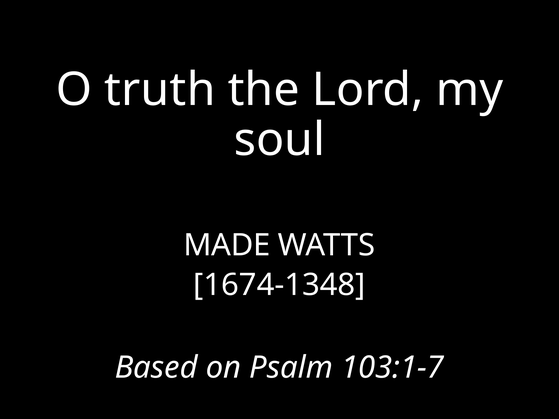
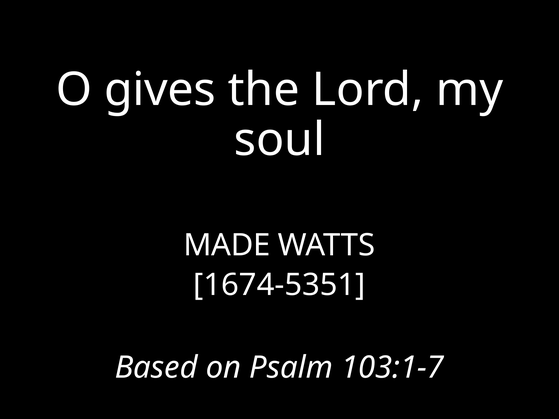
truth: truth -> gives
1674-1348: 1674-1348 -> 1674-5351
